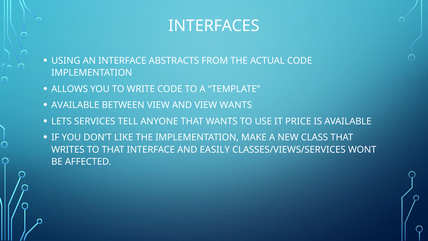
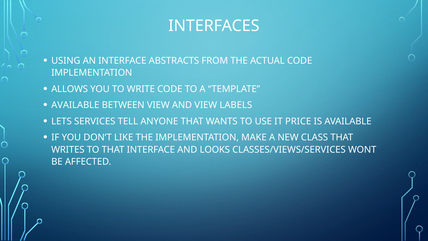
VIEW WANTS: WANTS -> LABELS
EASILY: EASILY -> LOOKS
